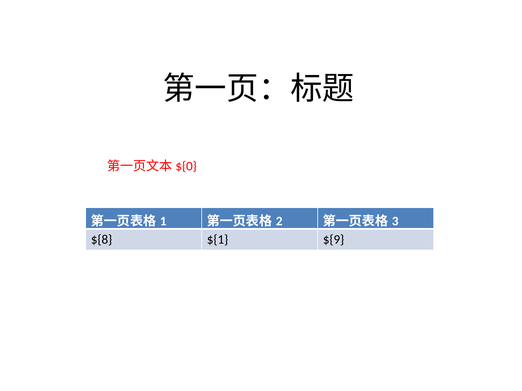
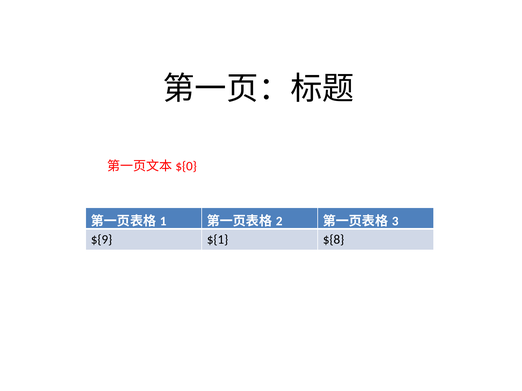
${8: ${8 -> ${9
${9: ${9 -> ${8
